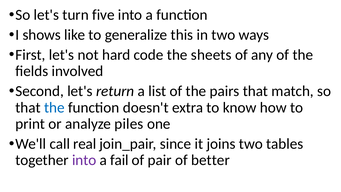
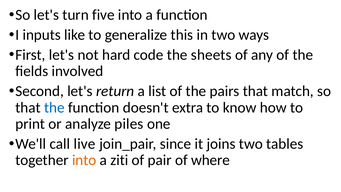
shows: shows -> inputs
real: real -> live
into at (84, 160) colour: purple -> orange
fail: fail -> ziti
better: better -> where
